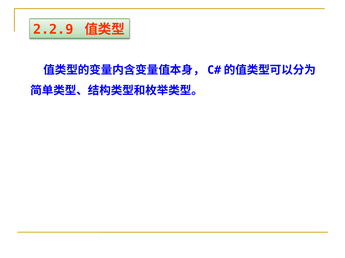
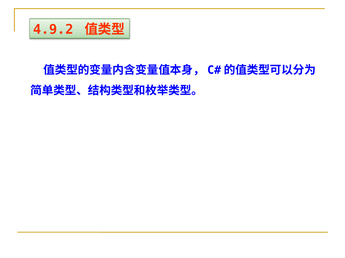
2.2.9: 2.2.9 -> 4.9.2
